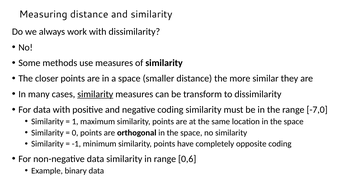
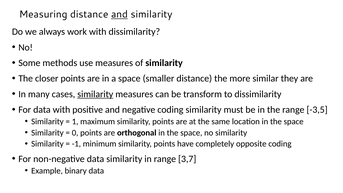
and at (119, 14) underline: none -> present
-7,0: -7,0 -> -3,5
0,6: 0,6 -> 3,7
